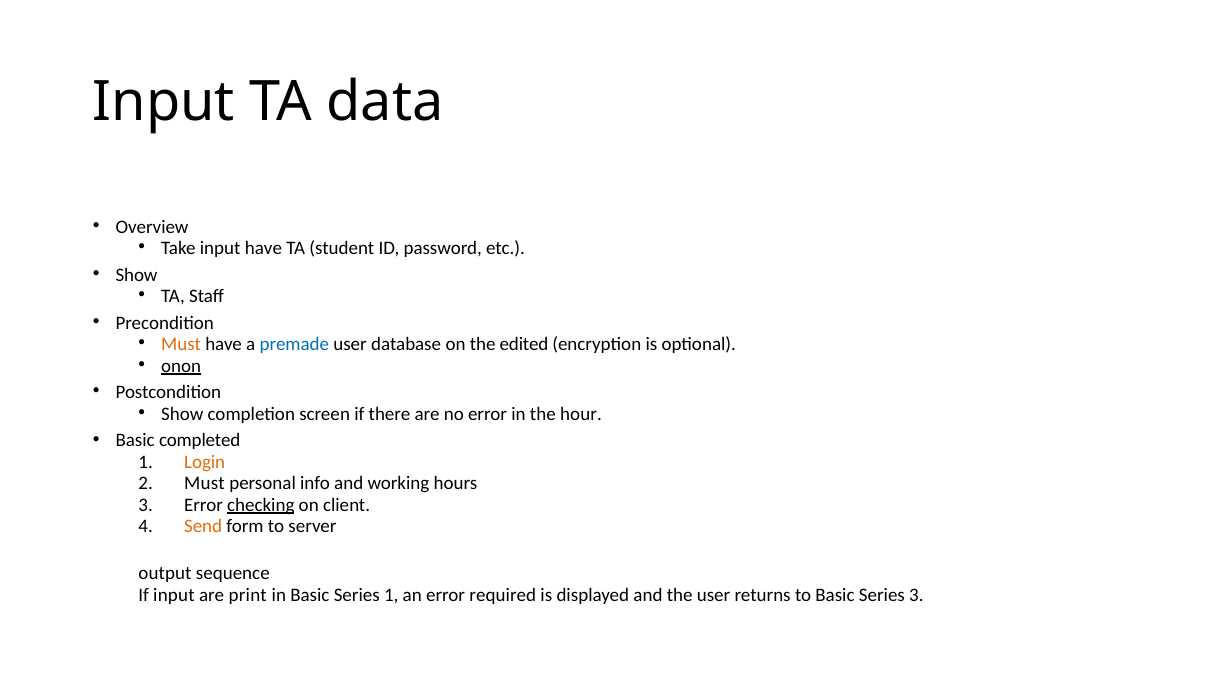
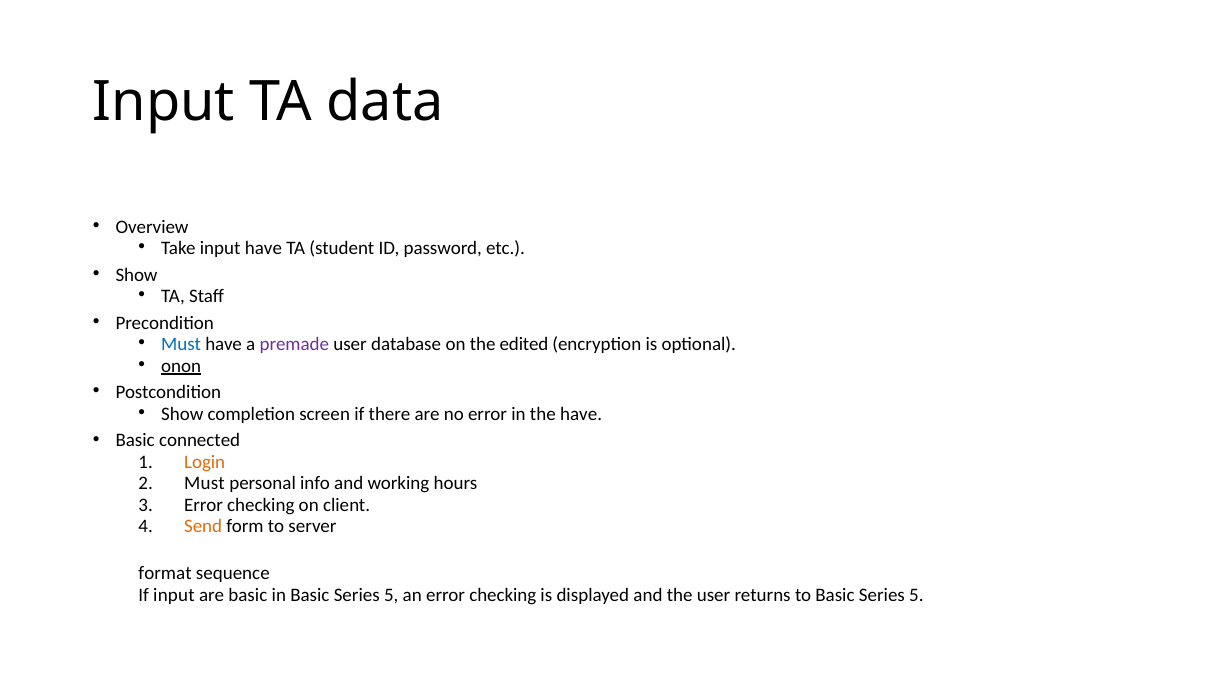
Must at (181, 344) colour: orange -> blue
premade colour: blue -> purple
the hour: hour -> have
completed: completed -> connected
checking at (261, 504) underline: present -> none
output: output -> format
are print: print -> basic
in Basic Series 1: 1 -> 5
an error required: required -> checking
to Basic Series 3: 3 -> 5
